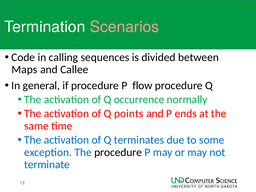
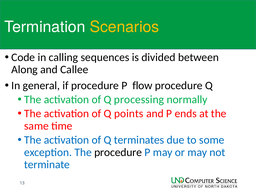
Scenarios colour: pink -> yellow
Maps: Maps -> Along
occurrence: occurrence -> processing
